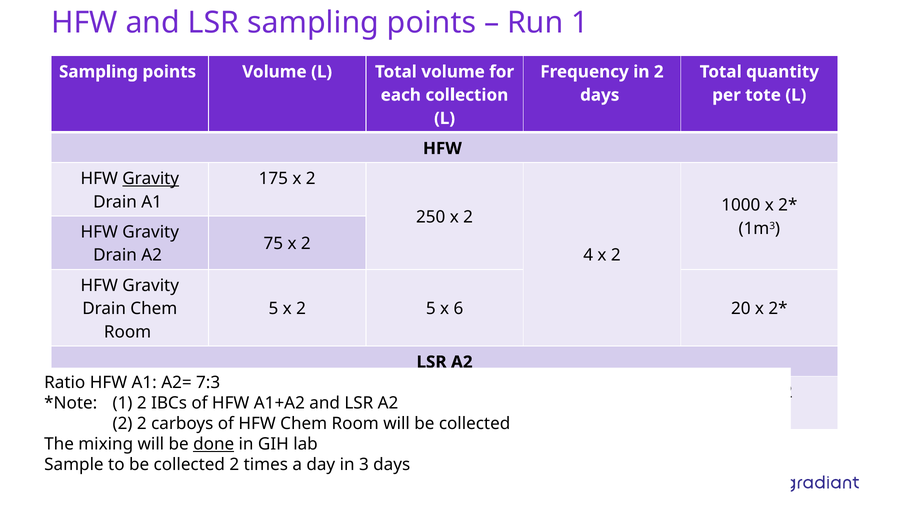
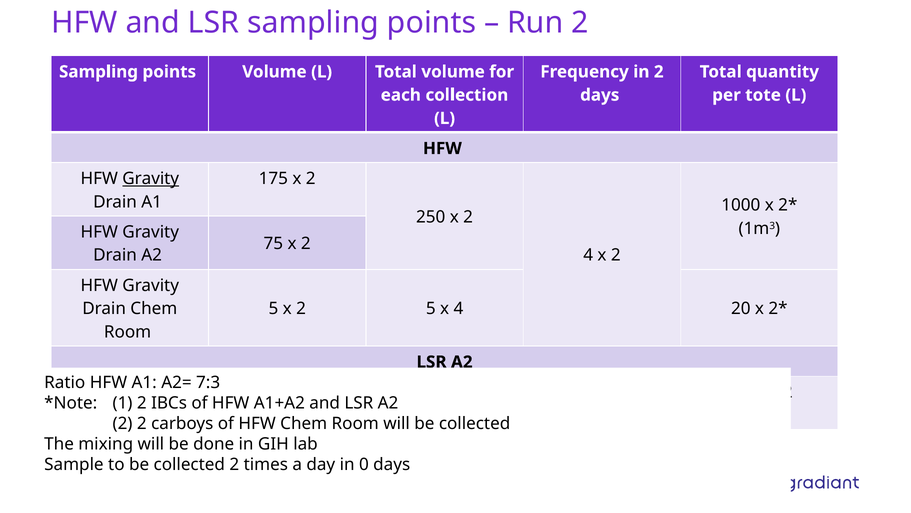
Run 1: 1 -> 2
x 6: 6 -> 4
done underline: present -> none
in 3: 3 -> 0
